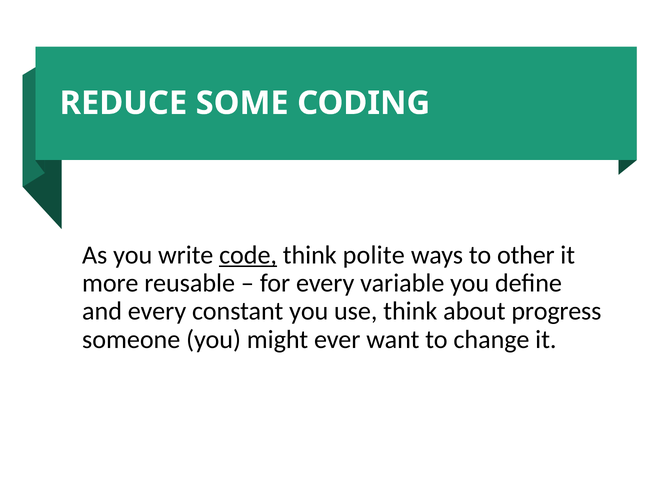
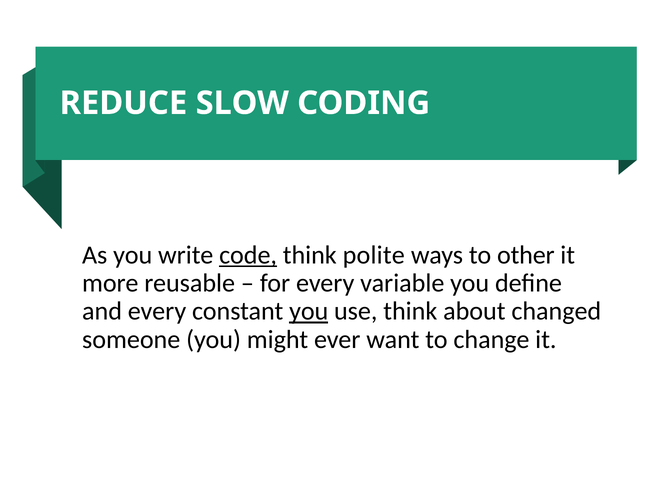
SOME: SOME -> SLOW
you at (309, 311) underline: none -> present
progress: progress -> changed
